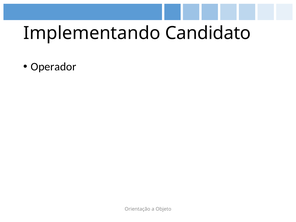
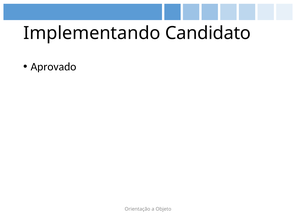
Operador: Operador -> Aprovado
